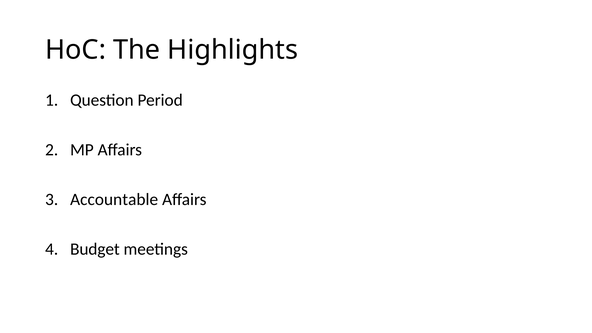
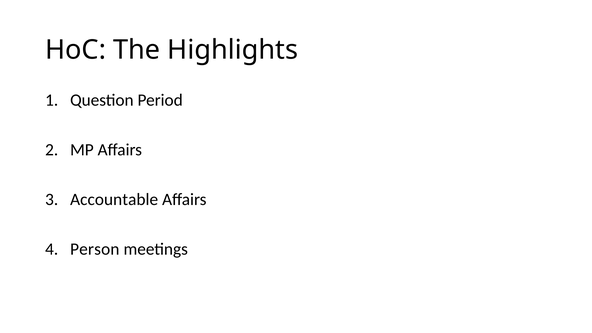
Budget: Budget -> Person
